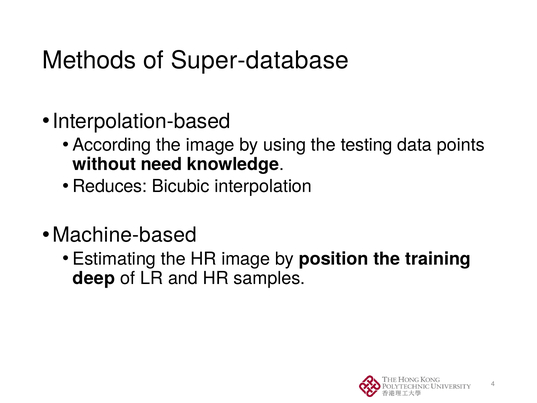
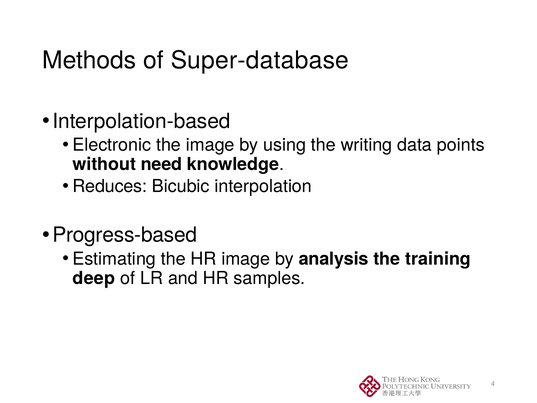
According: According -> Electronic
testing: testing -> writing
Machine-based: Machine-based -> Progress-based
position: position -> analysis
